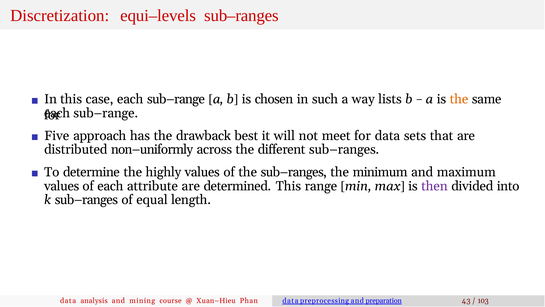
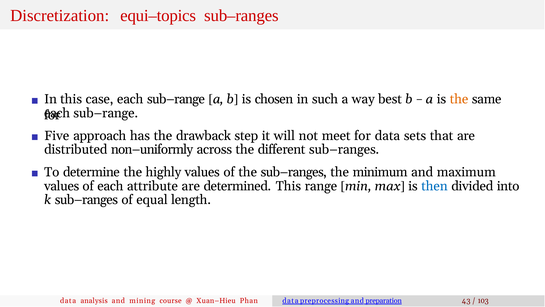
equi–levels: equi–levels -> equi–topics
lists: lists -> best
best: best -> step
then colour: purple -> blue
